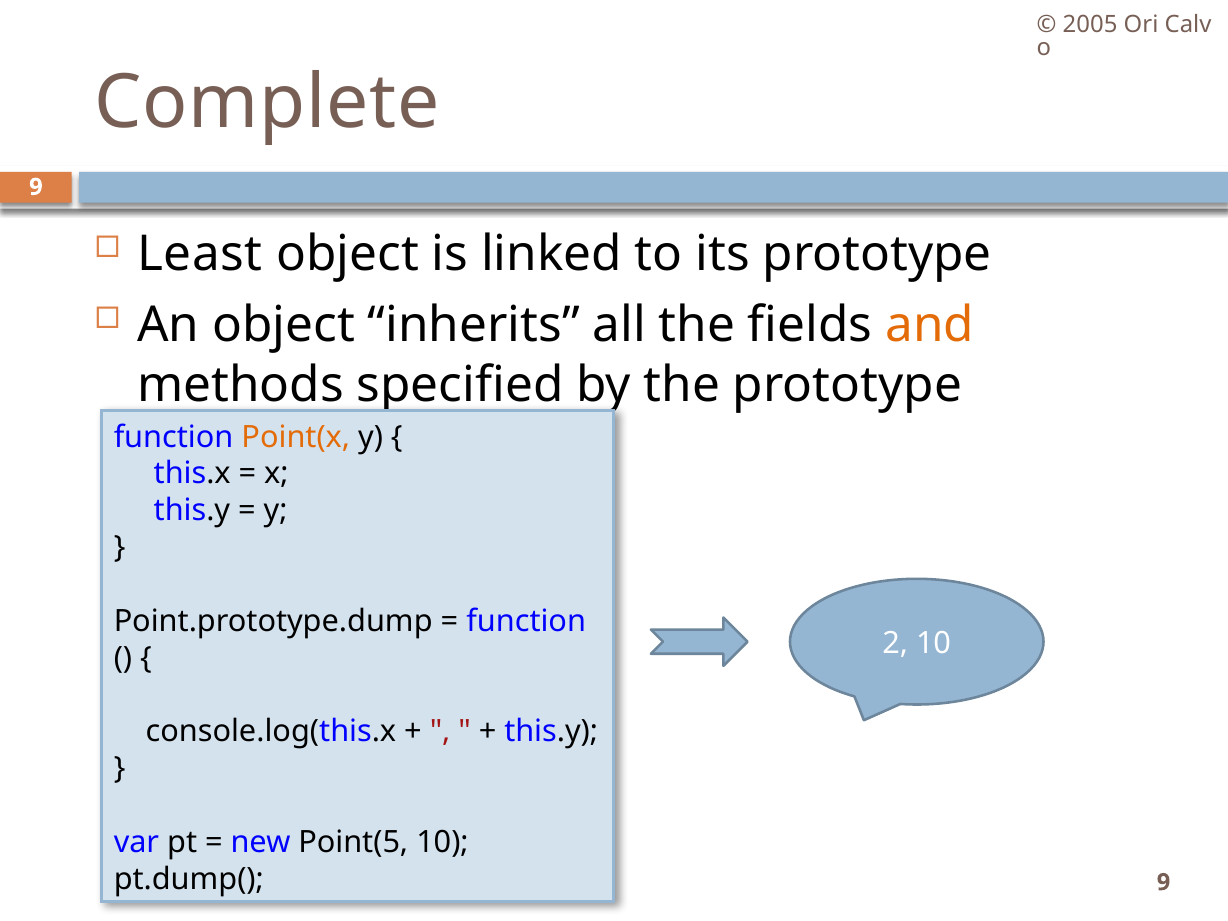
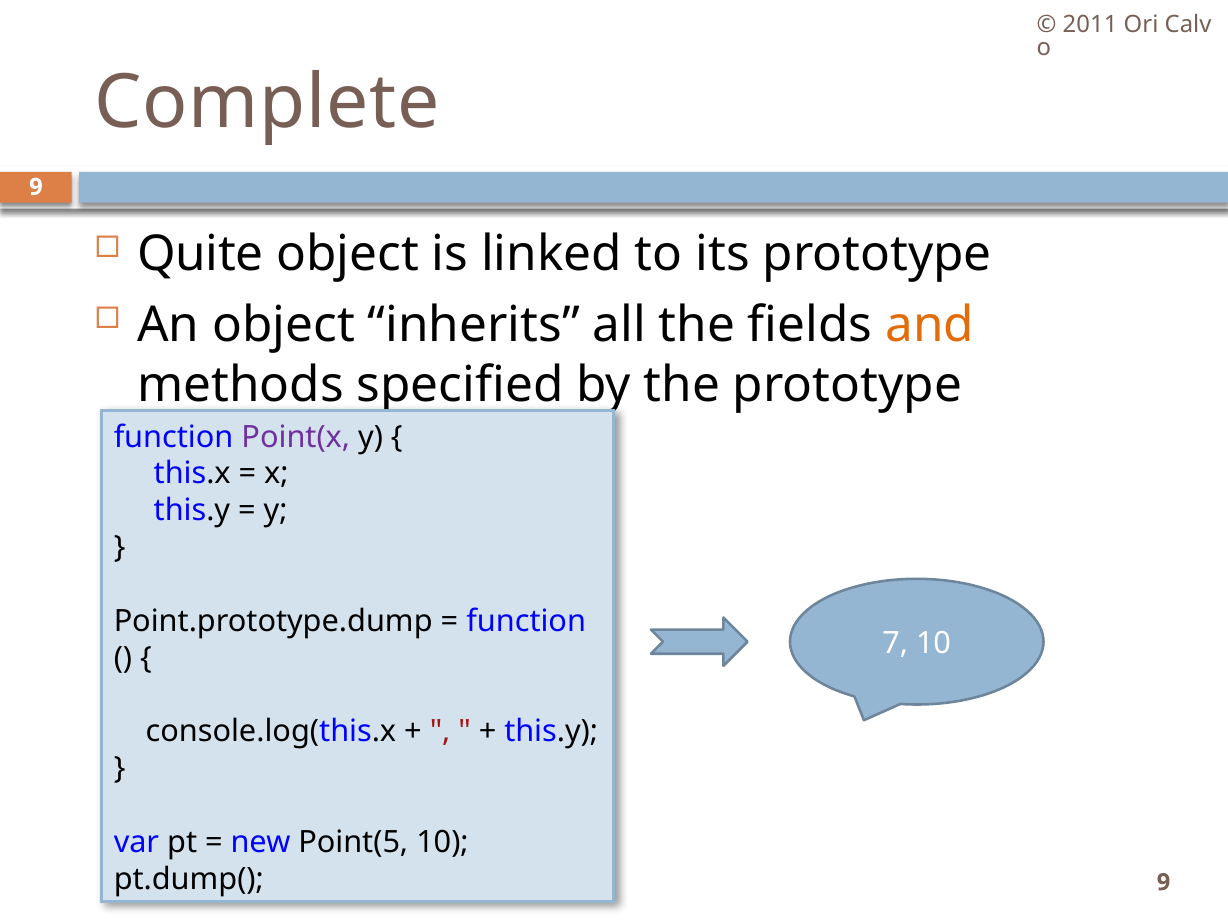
2005: 2005 -> 2011
Least: Least -> Quite
Point(x colour: orange -> purple
2: 2 -> 7
